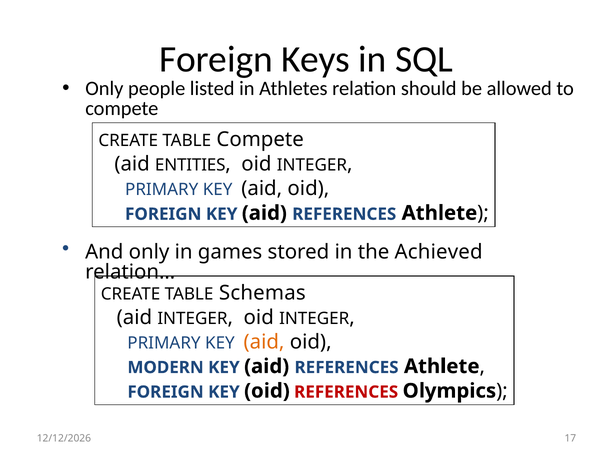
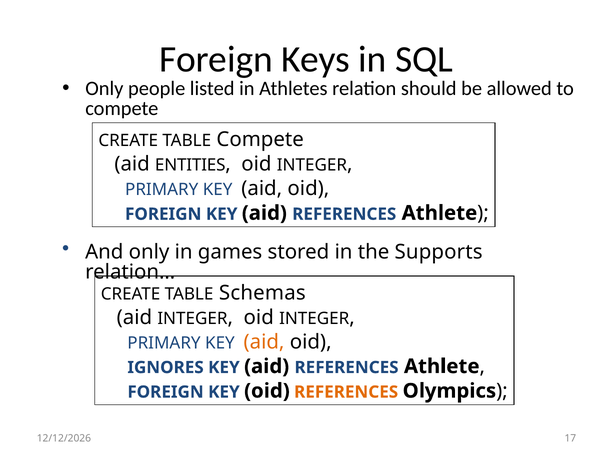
Achieved: Achieved -> Supports
MODERN: MODERN -> IGNORES
REFERENCES at (346, 392) colour: red -> orange
